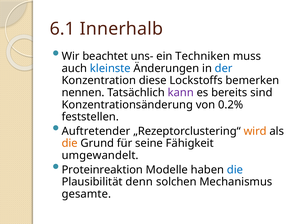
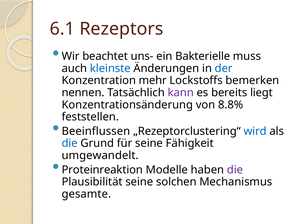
Innerhalb: Innerhalb -> Rezeptors
Techniken: Techniken -> Bakterielle
diese: diese -> mehr
sind: sind -> liegt
0.2%: 0.2% -> 8.8%
Auftretender: Auftretender -> Beeinflussen
wird colour: orange -> blue
die at (70, 143) colour: orange -> blue
die at (235, 169) colour: blue -> purple
Plausibilität denn: denn -> seine
